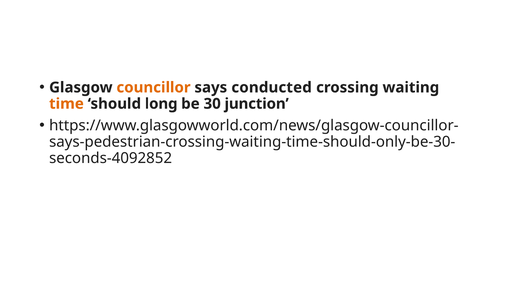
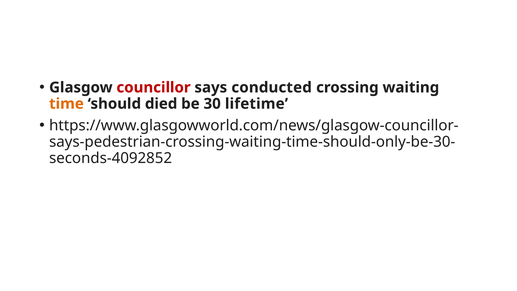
councillor colour: orange -> red
long: long -> died
junction: junction -> lifetime
